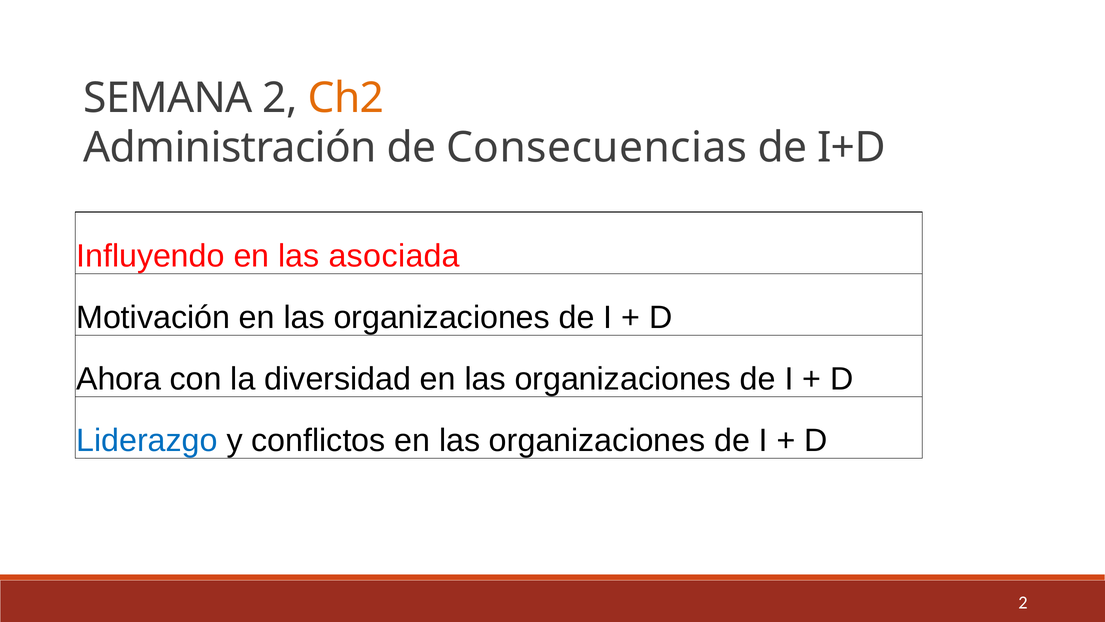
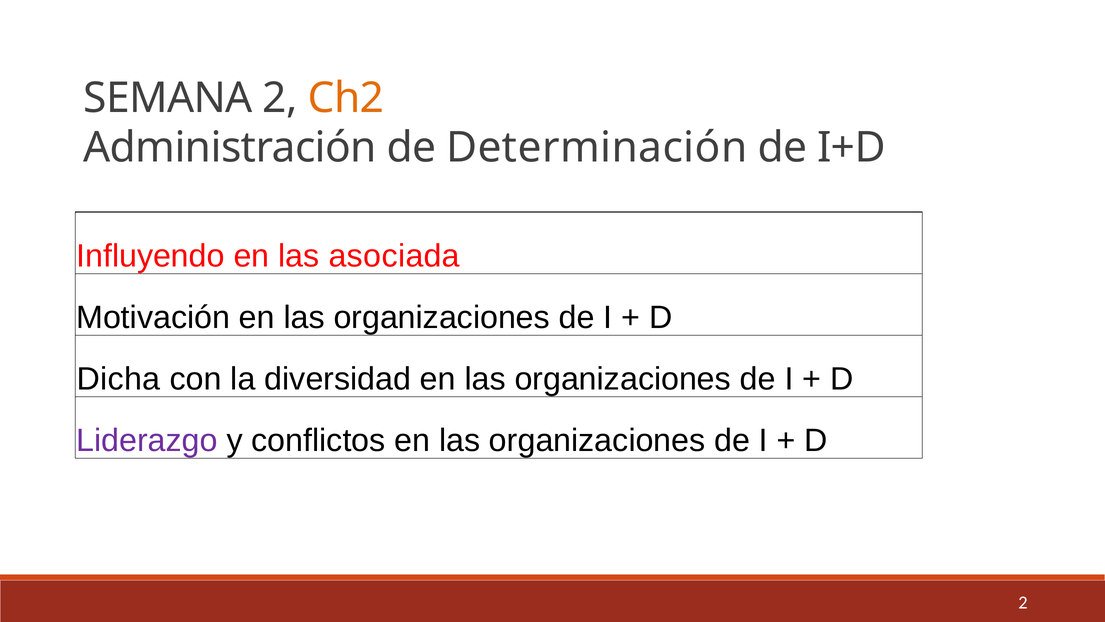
Consecuencias: Consecuencias -> Determinación
Ahora: Ahora -> Dicha
Liderazgo colour: blue -> purple
